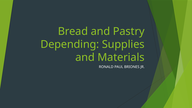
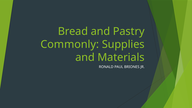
Depending: Depending -> Commonly
